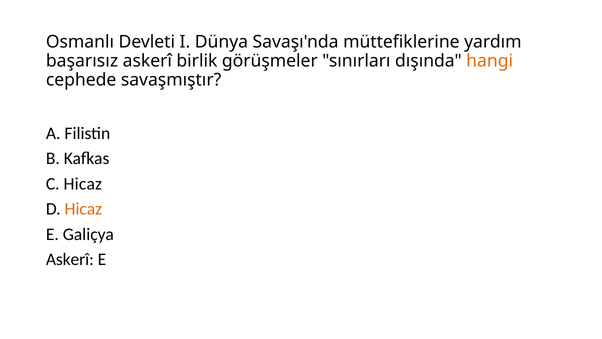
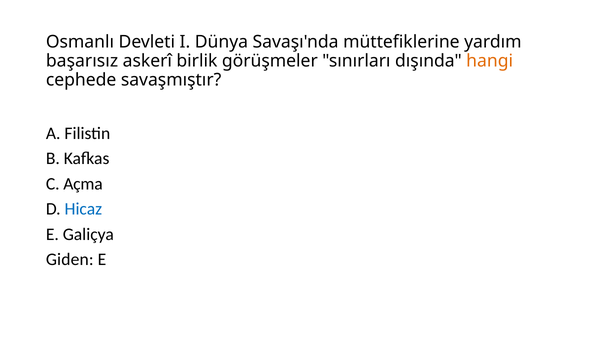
C Hicaz: Hicaz -> Açma
Hicaz at (83, 209) colour: orange -> blue
Askerî at (70, 259): Askerî -> Giden
